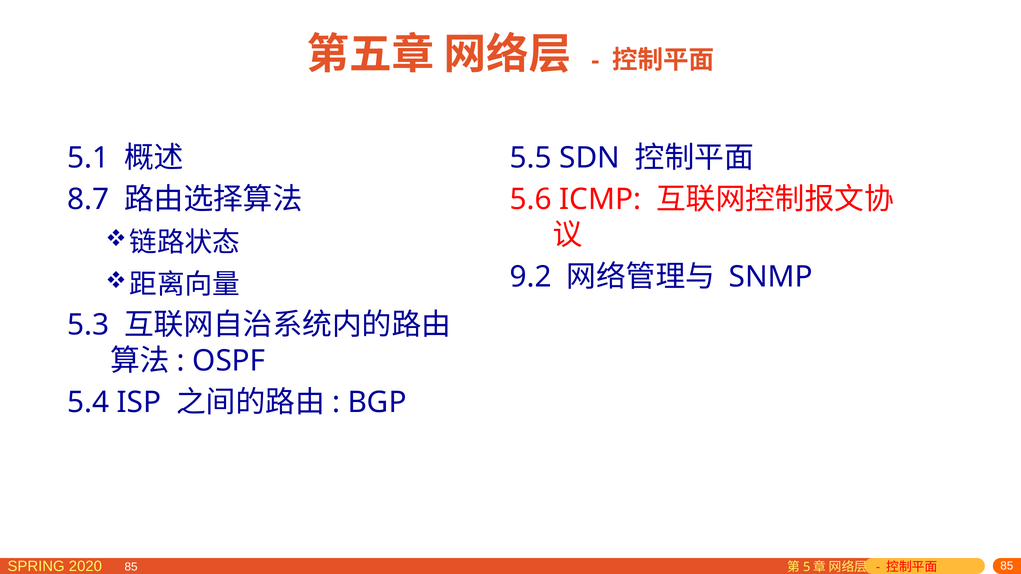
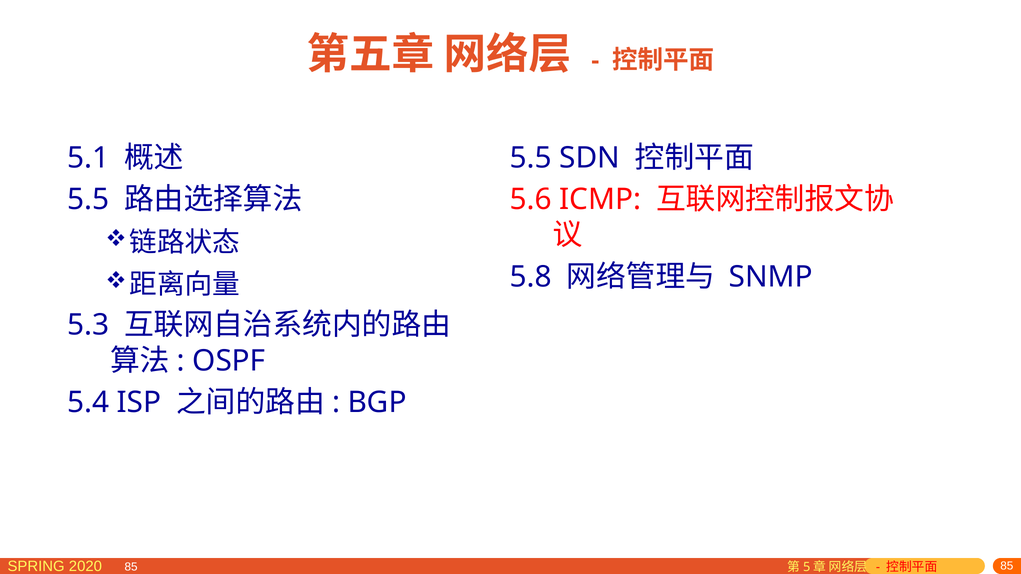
8.7 at (88, 200): 8.7 -> 5.5
9.2: 9.2 -> 5.8
